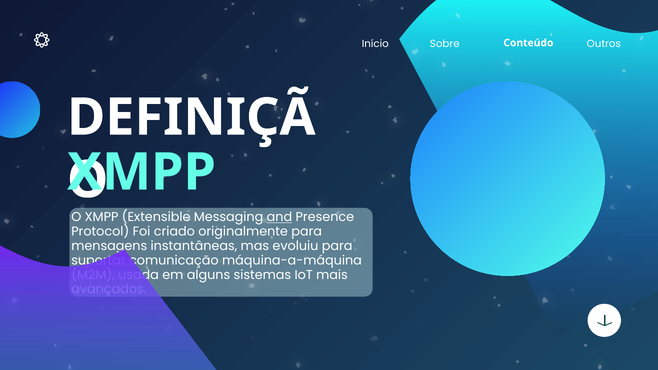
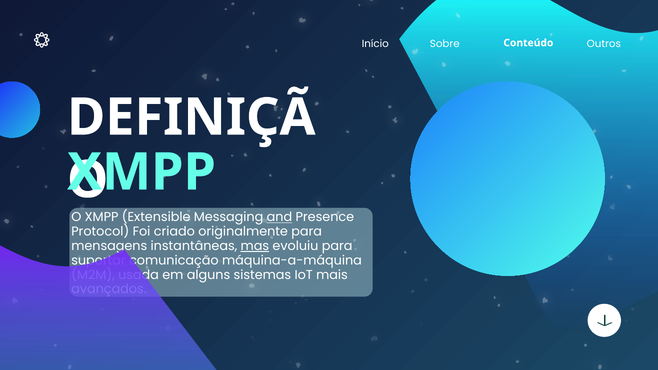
mas underline: none -> present
